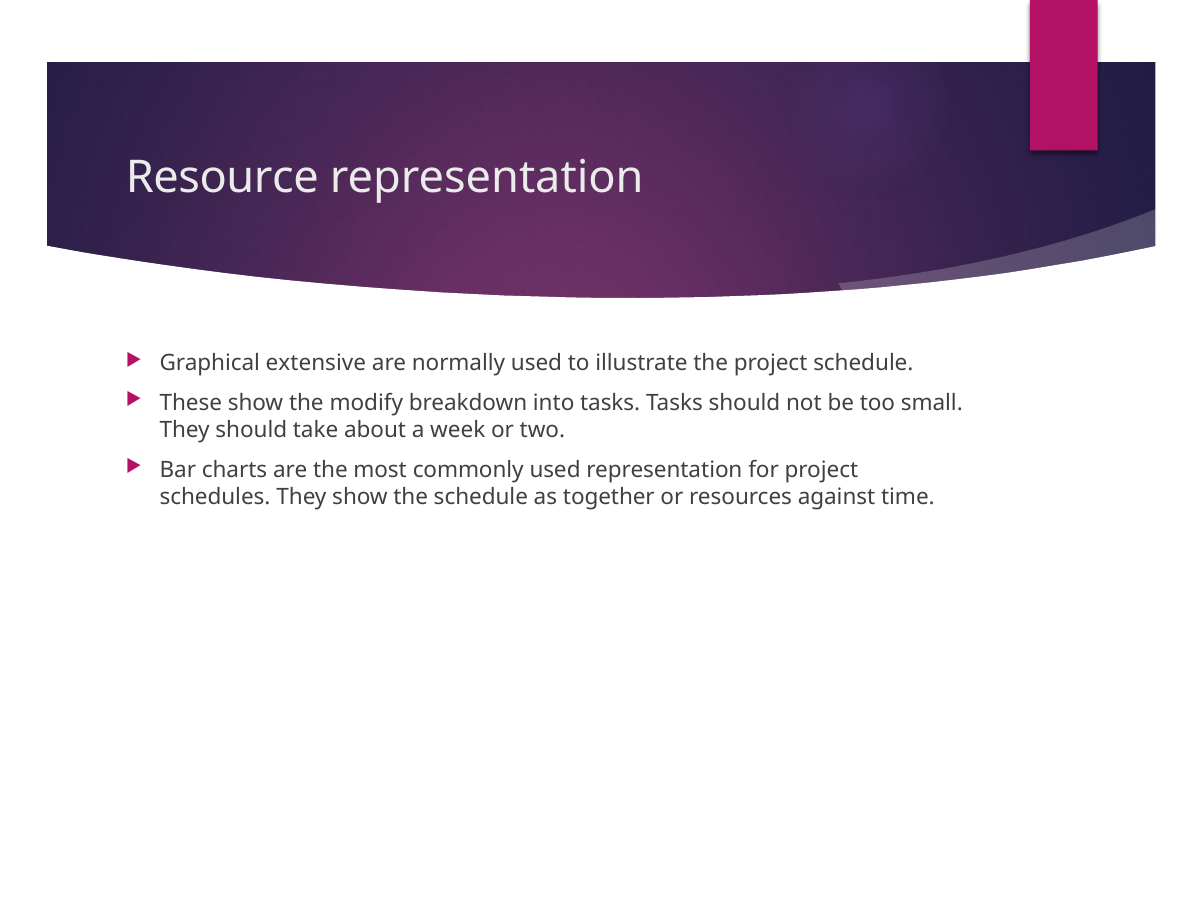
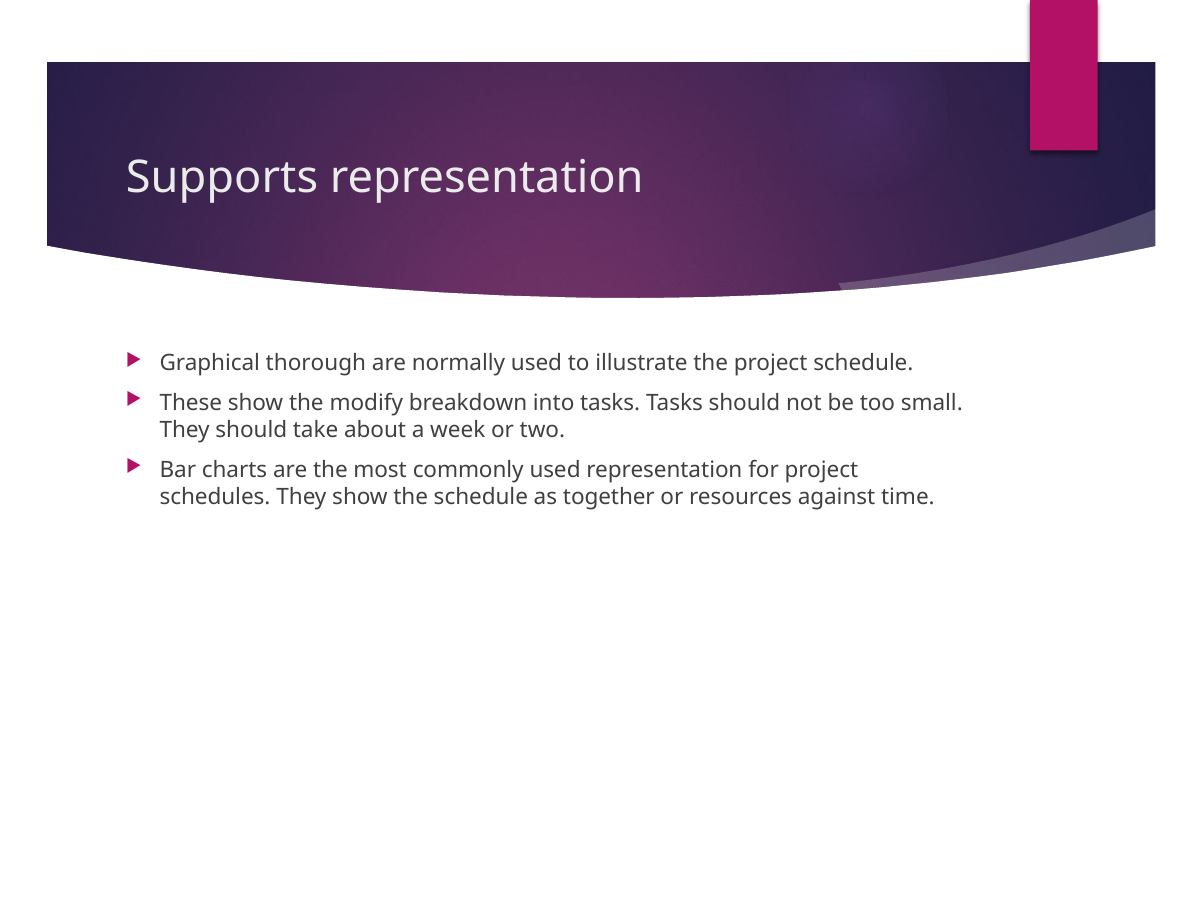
Resource: Resource -> Supports
extensive: extensive -> thorough
